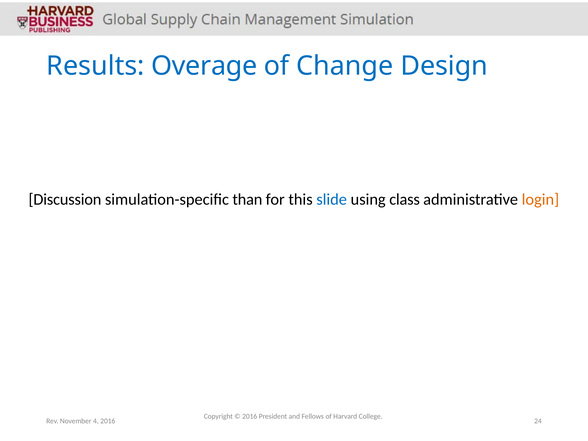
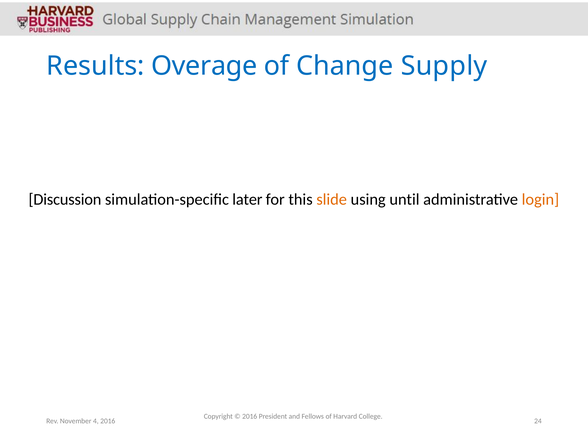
Design: Design -> Supply
than: than -> later
slide colour: blue -> orange
class: class -> until
